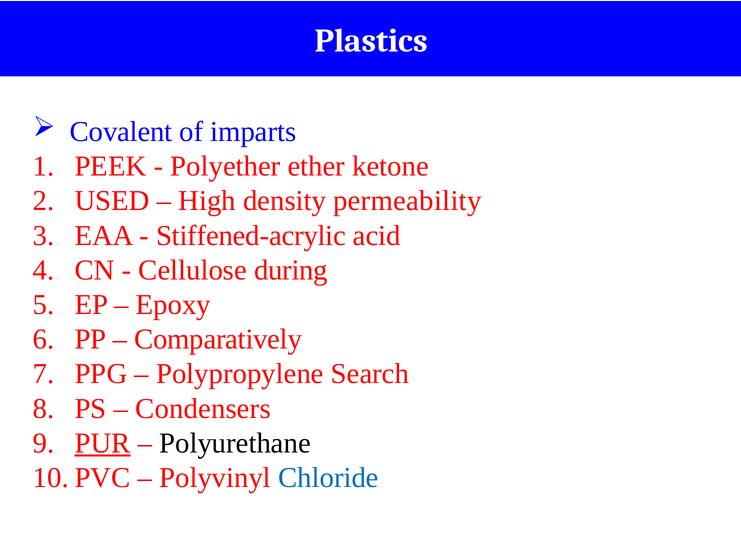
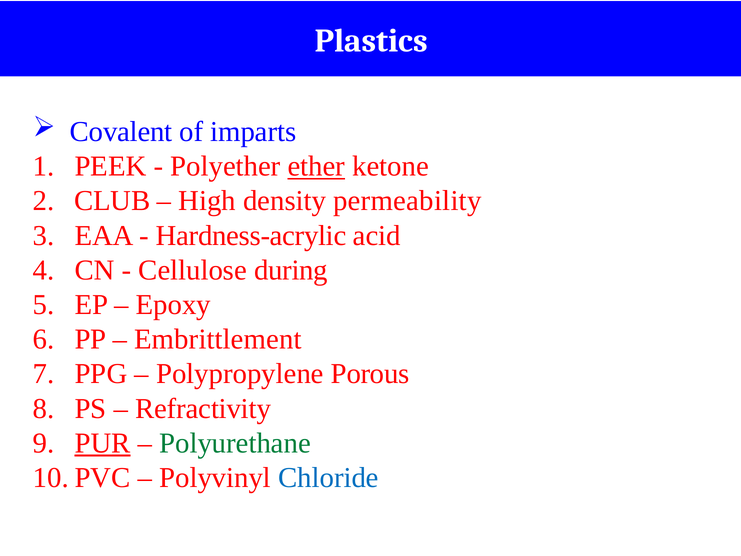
ether underline: none -> present
USED: USED -> CLUB
Stiffened-acrylic: Stiffened-acrylic -> Hardness-acrylic
Comparatively: Comparatively -> Embrittlement
Search: Search -> Porous
Condensers: Condensers -> Refractivity
Polyurethane colour: black -> green
